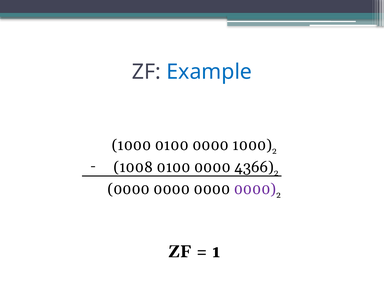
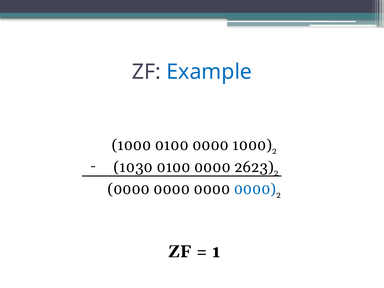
1008: 1008 -> 1030
4366: 4366 -> 2623
0000 at (255, 189) colour: purple -> blue
